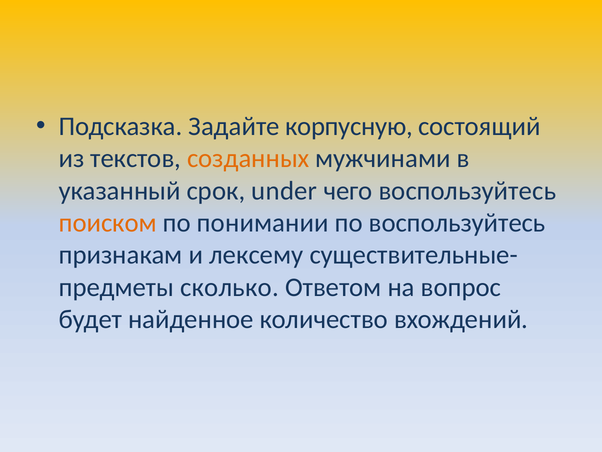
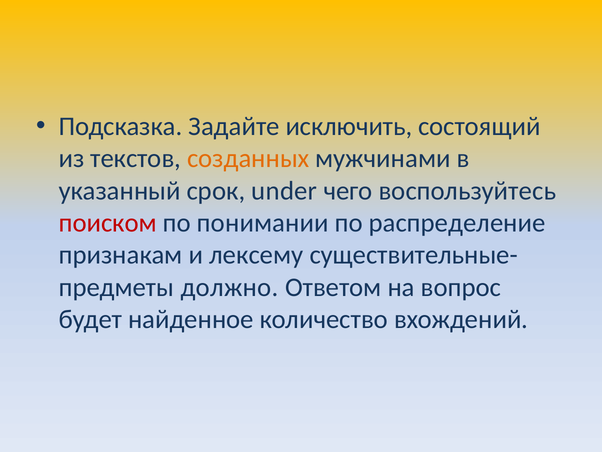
корпусную: корпусную -> исключить
поиском colour: orange -> red
по воспользуйтеcь: воспользуйтеcь -> распределение
сколько: сколько -> должно
